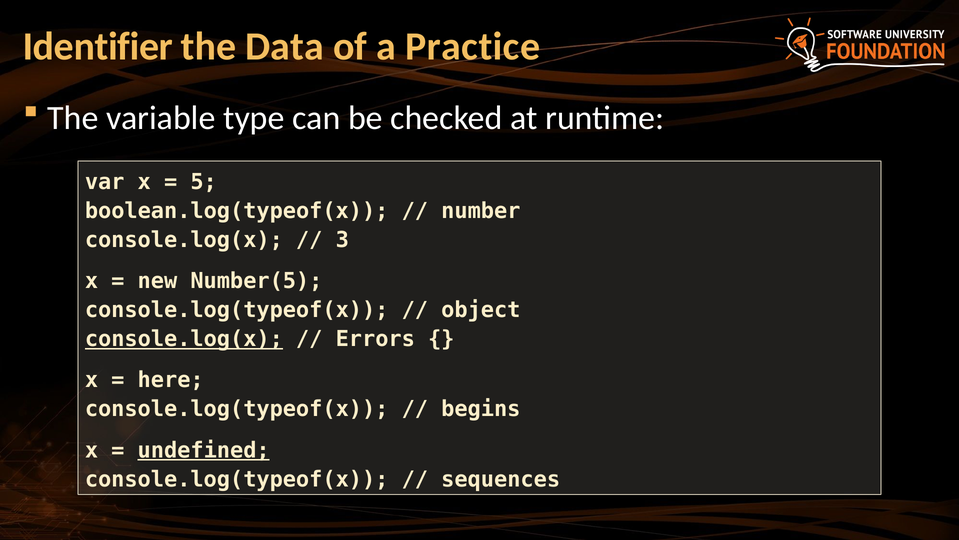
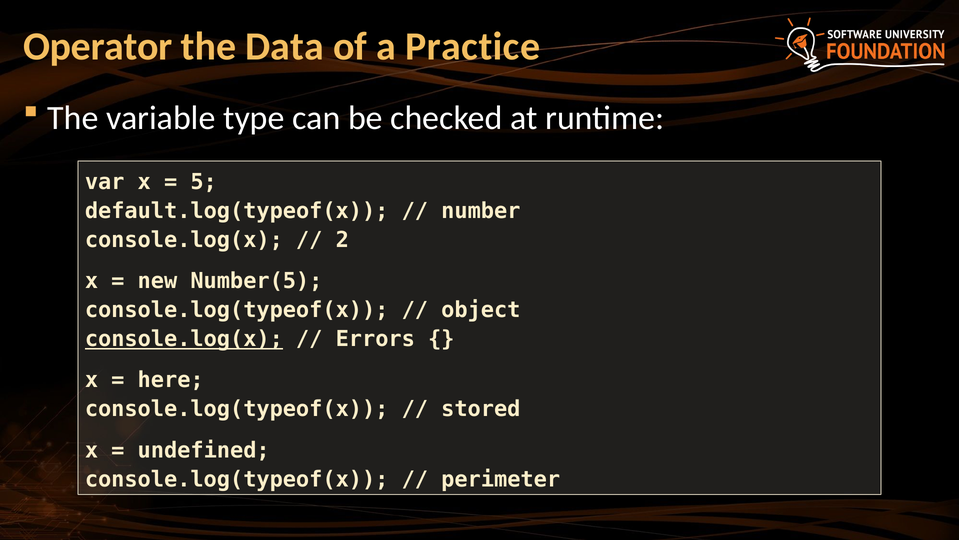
Identifier: Identifier -> Operator
boolean.log(typeof(x: boolean.log(typeof(x -> default.log(typeof(x
3: 3 -> 2
begins: begins -> stored
undefined underline: present -> none
sequences: sequences -> perimeter
